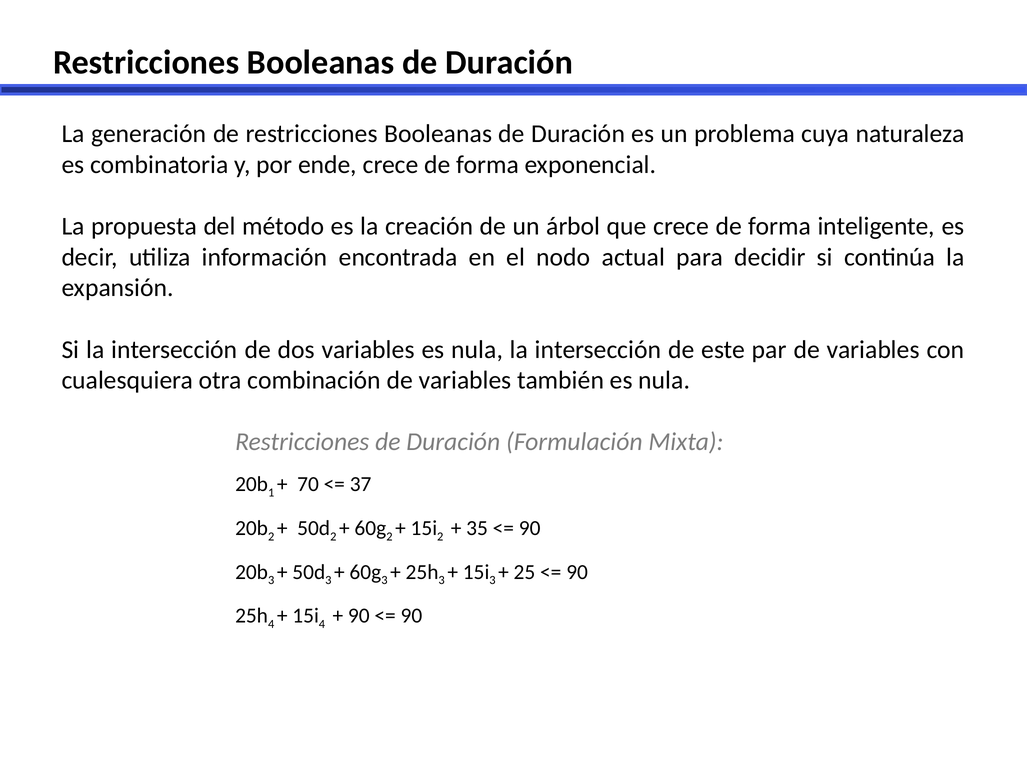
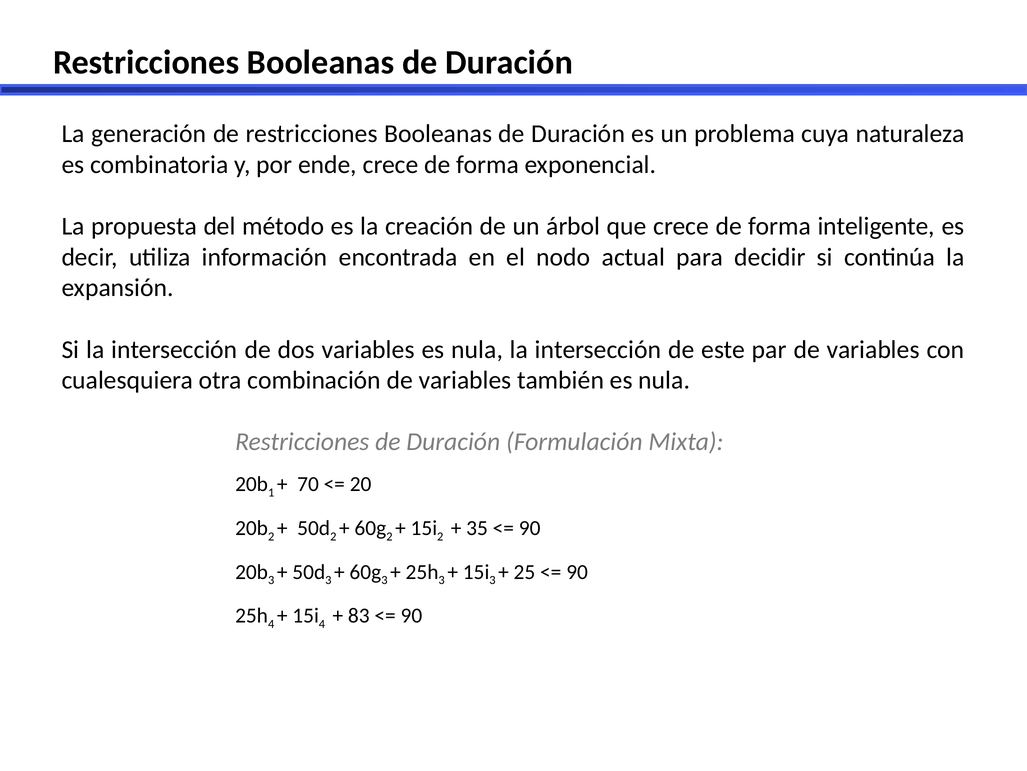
37: 37 -> 20
90 at (359, 615): 90 -> 83
